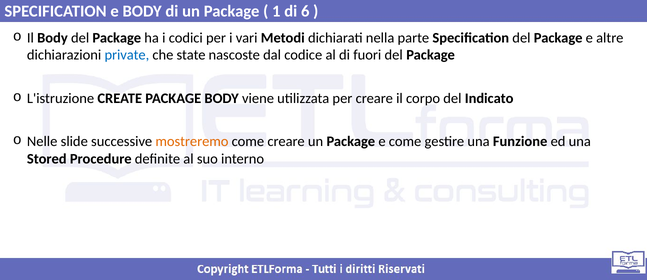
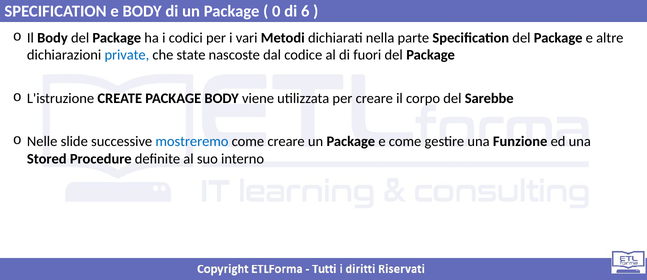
1: 1 -> 0
Indicato: Indicato -> Sarebbe
mostreremo colour: orange -> blue
